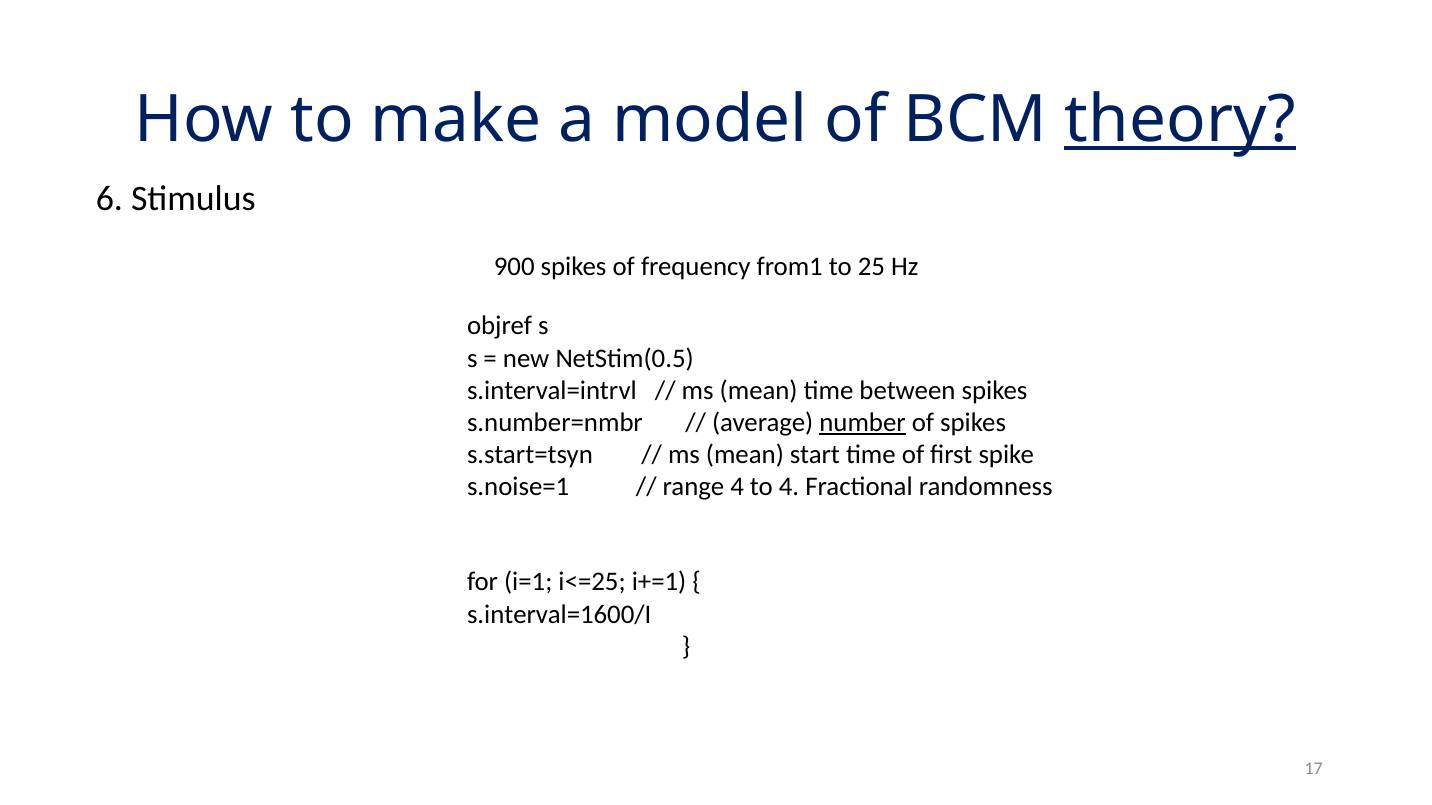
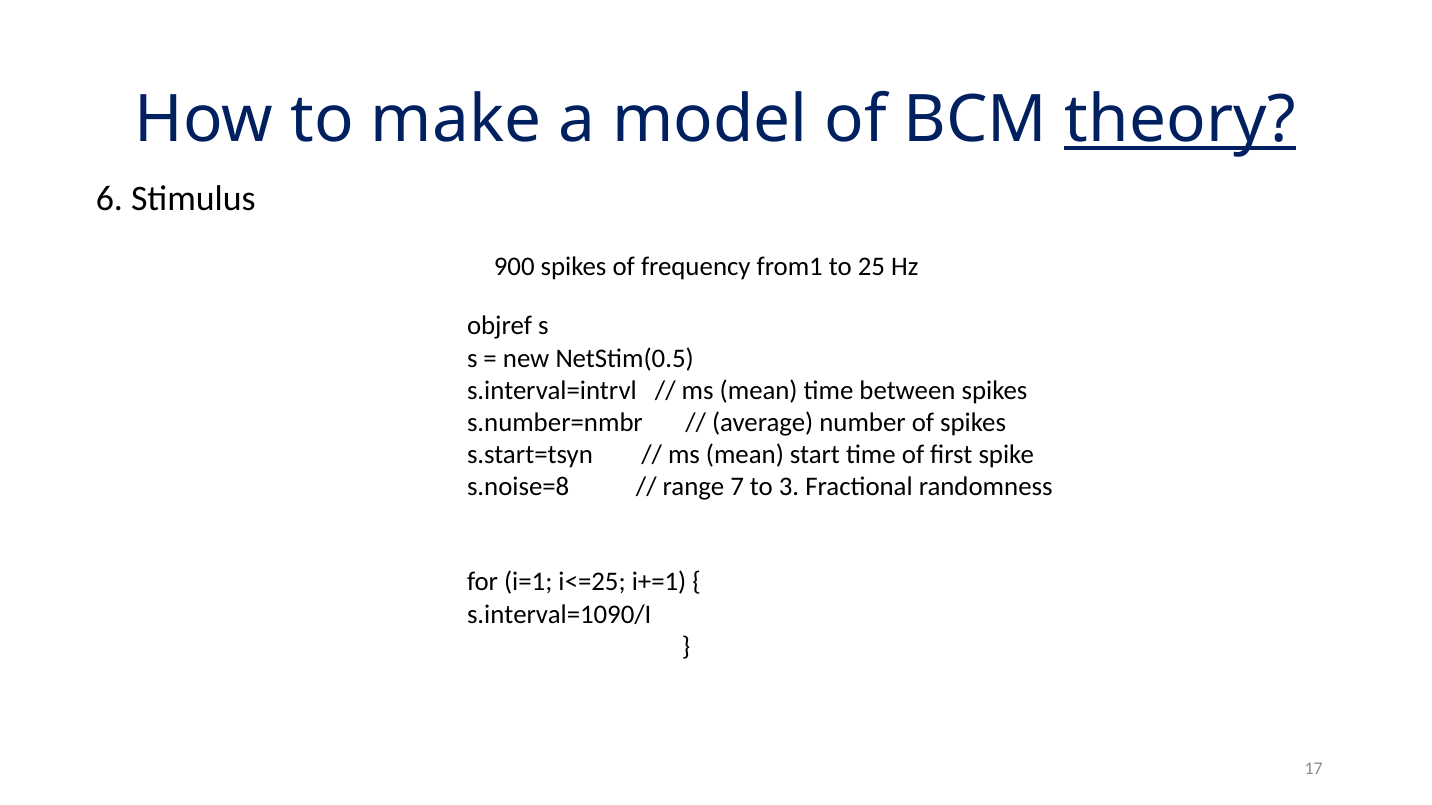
number underline: present -> none
s.noise=1: s.noise=1 -> s.noise=8
range 4: 4 -> 7
to 4: 4 -> 3
s.interval=1600/I: s.interval=1600/I -> s.interval=1090/I
